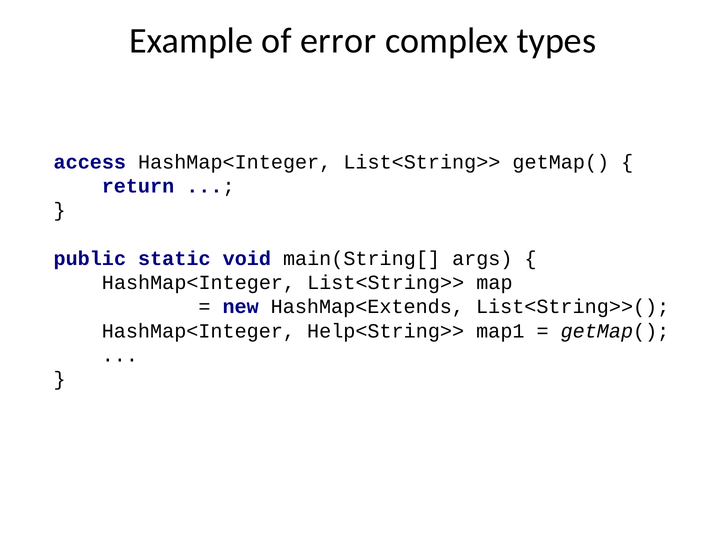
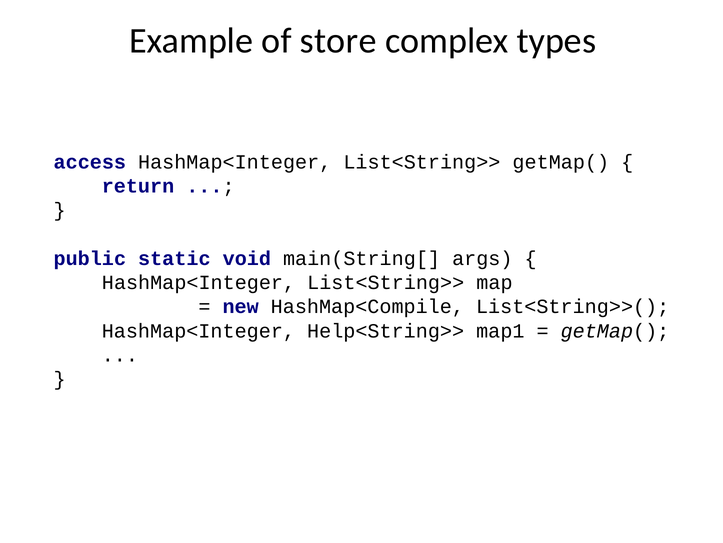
error: error -> store
HashMap<Extends: HashMap<Extends -> HashMap<Compile
